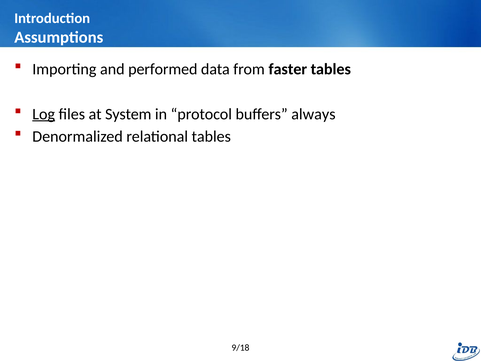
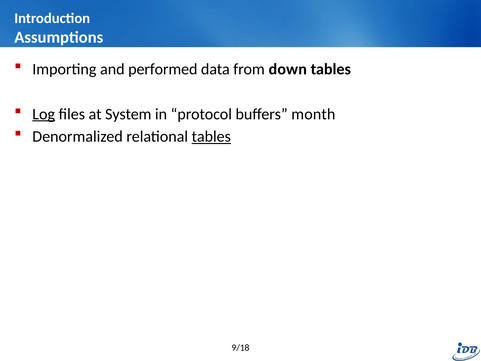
faster: faster -> down
always: always -> month
tables at (211, 136) underline: none -> present
